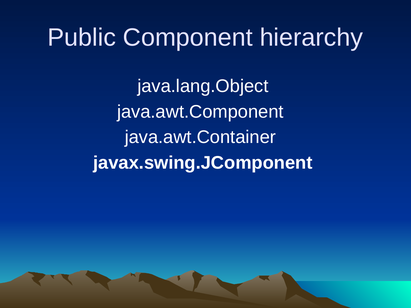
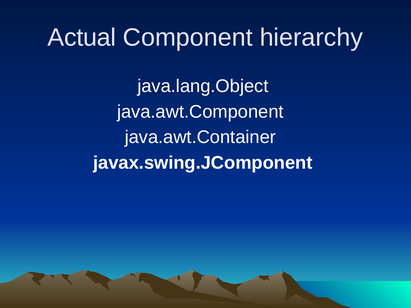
Public: Public -> Actual
